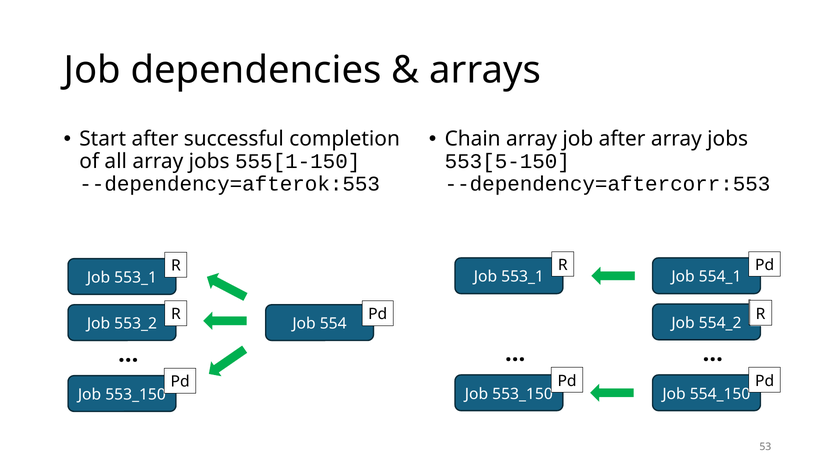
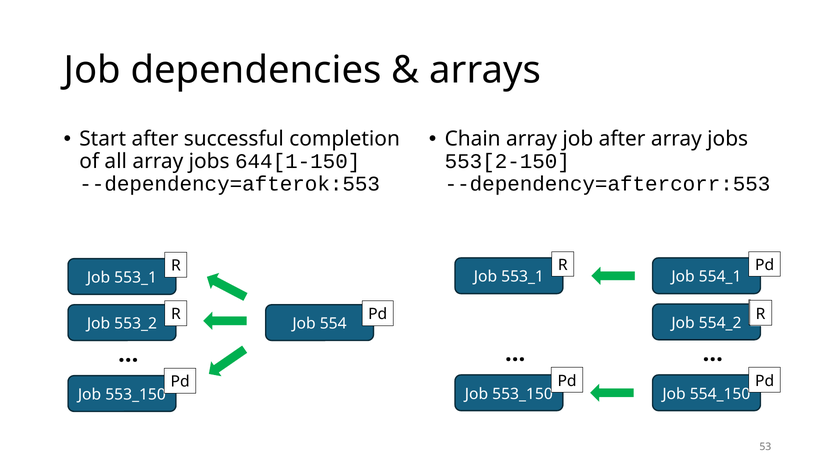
553[5-150: 553[5-150 -> 553[2-150
555[1-150: 555[1-150 -> 644[1-150
